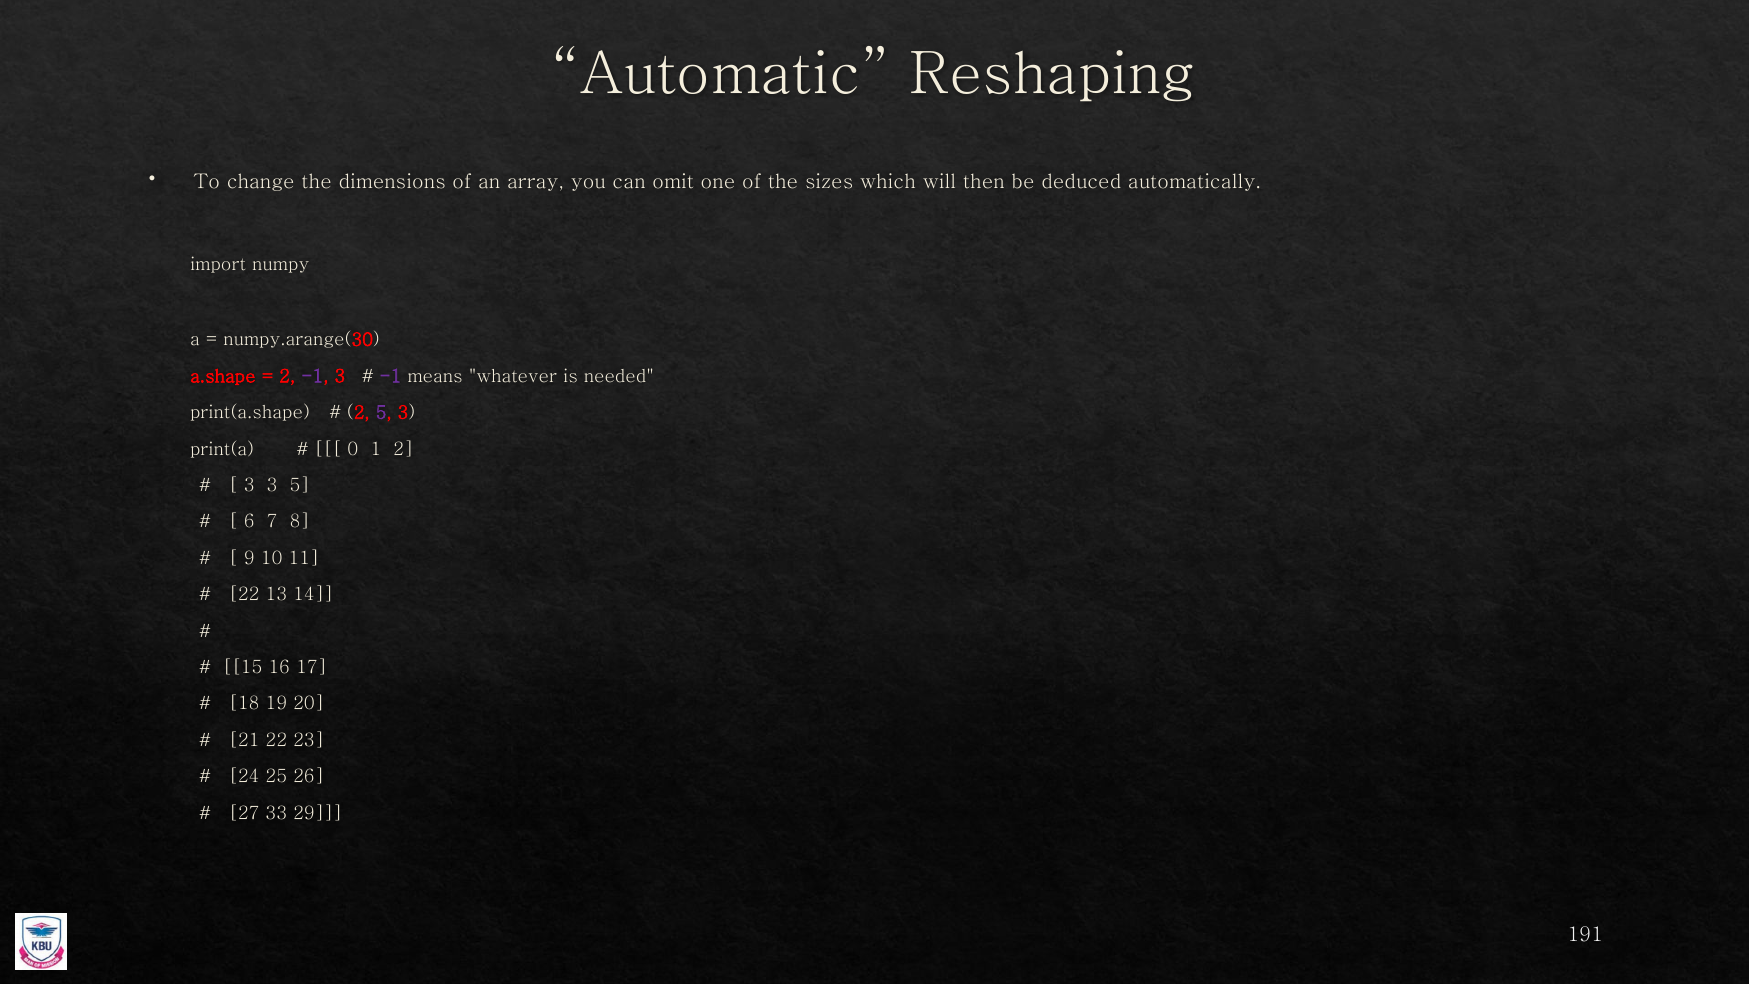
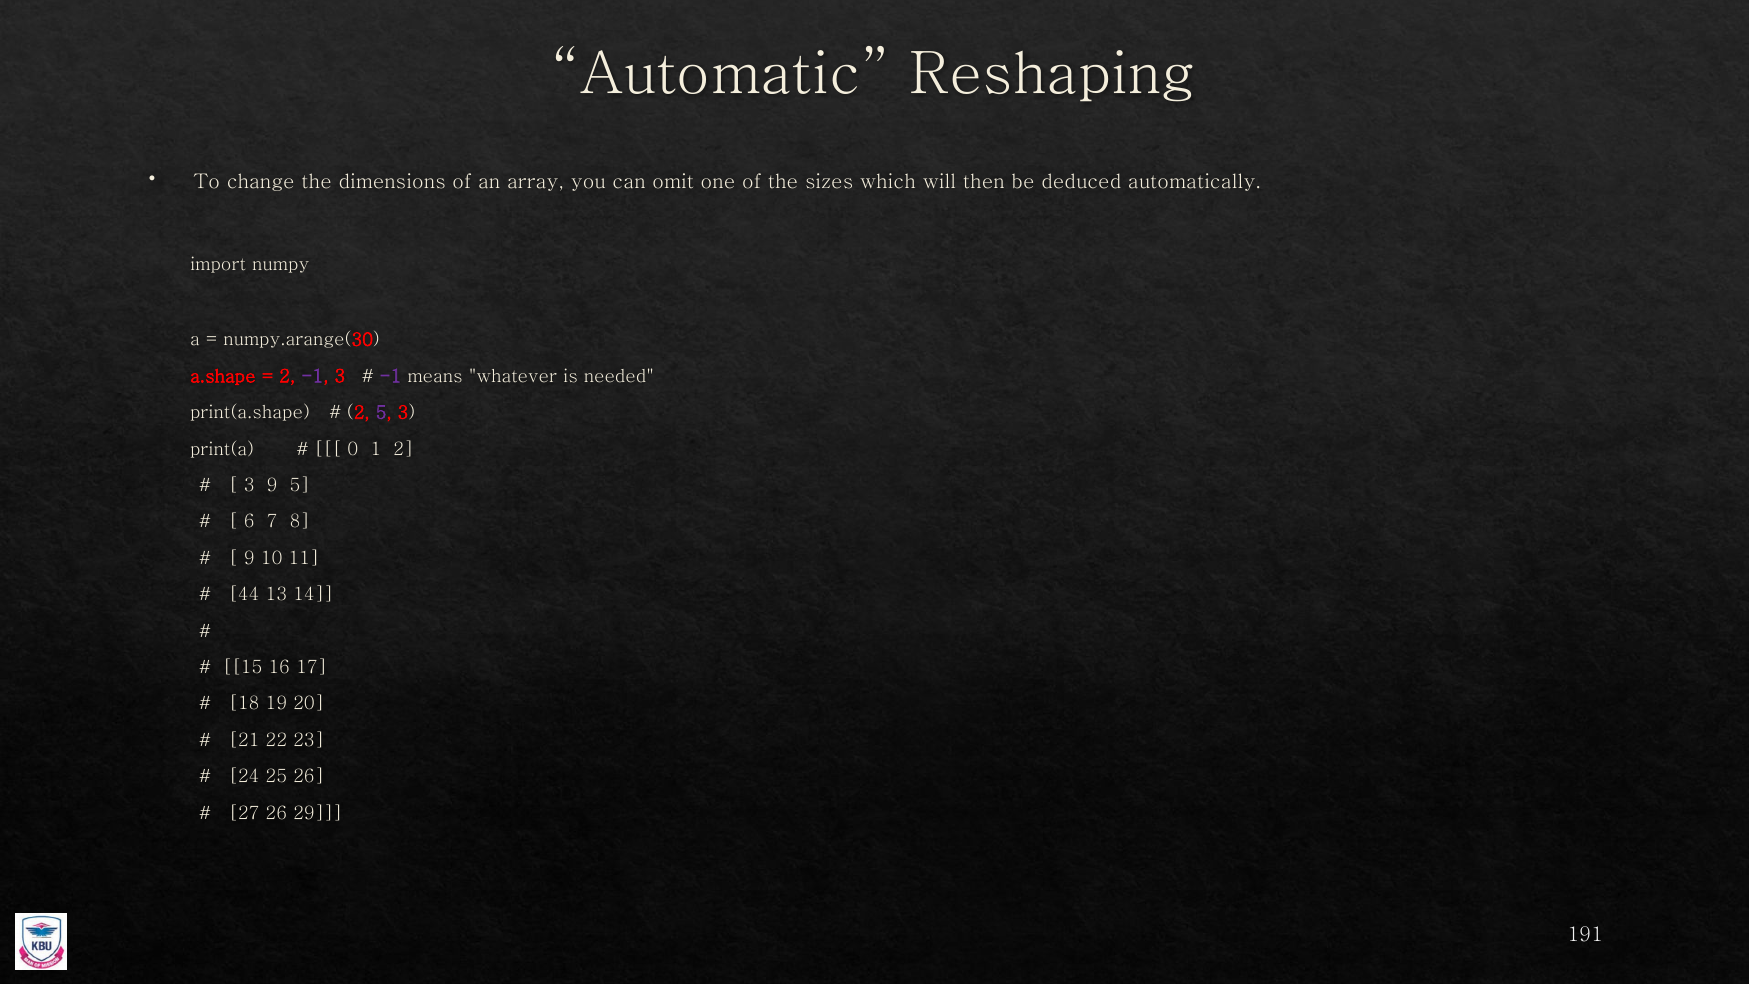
3 3: 3 -> 9
22 at (244, 595): 22 -> 44
27 33: 33 -> 26
